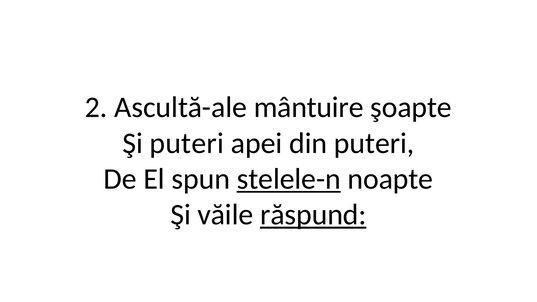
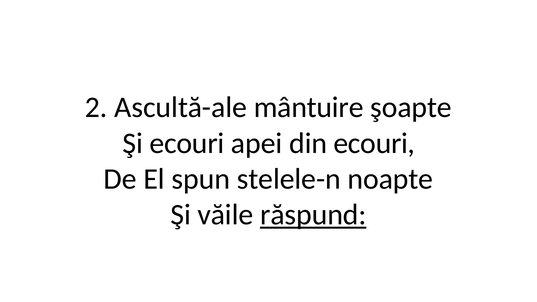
Şi puteri: puteri -> ecouri
din puteri: puteri -> ecouri
stelele-n underline: present -> none
